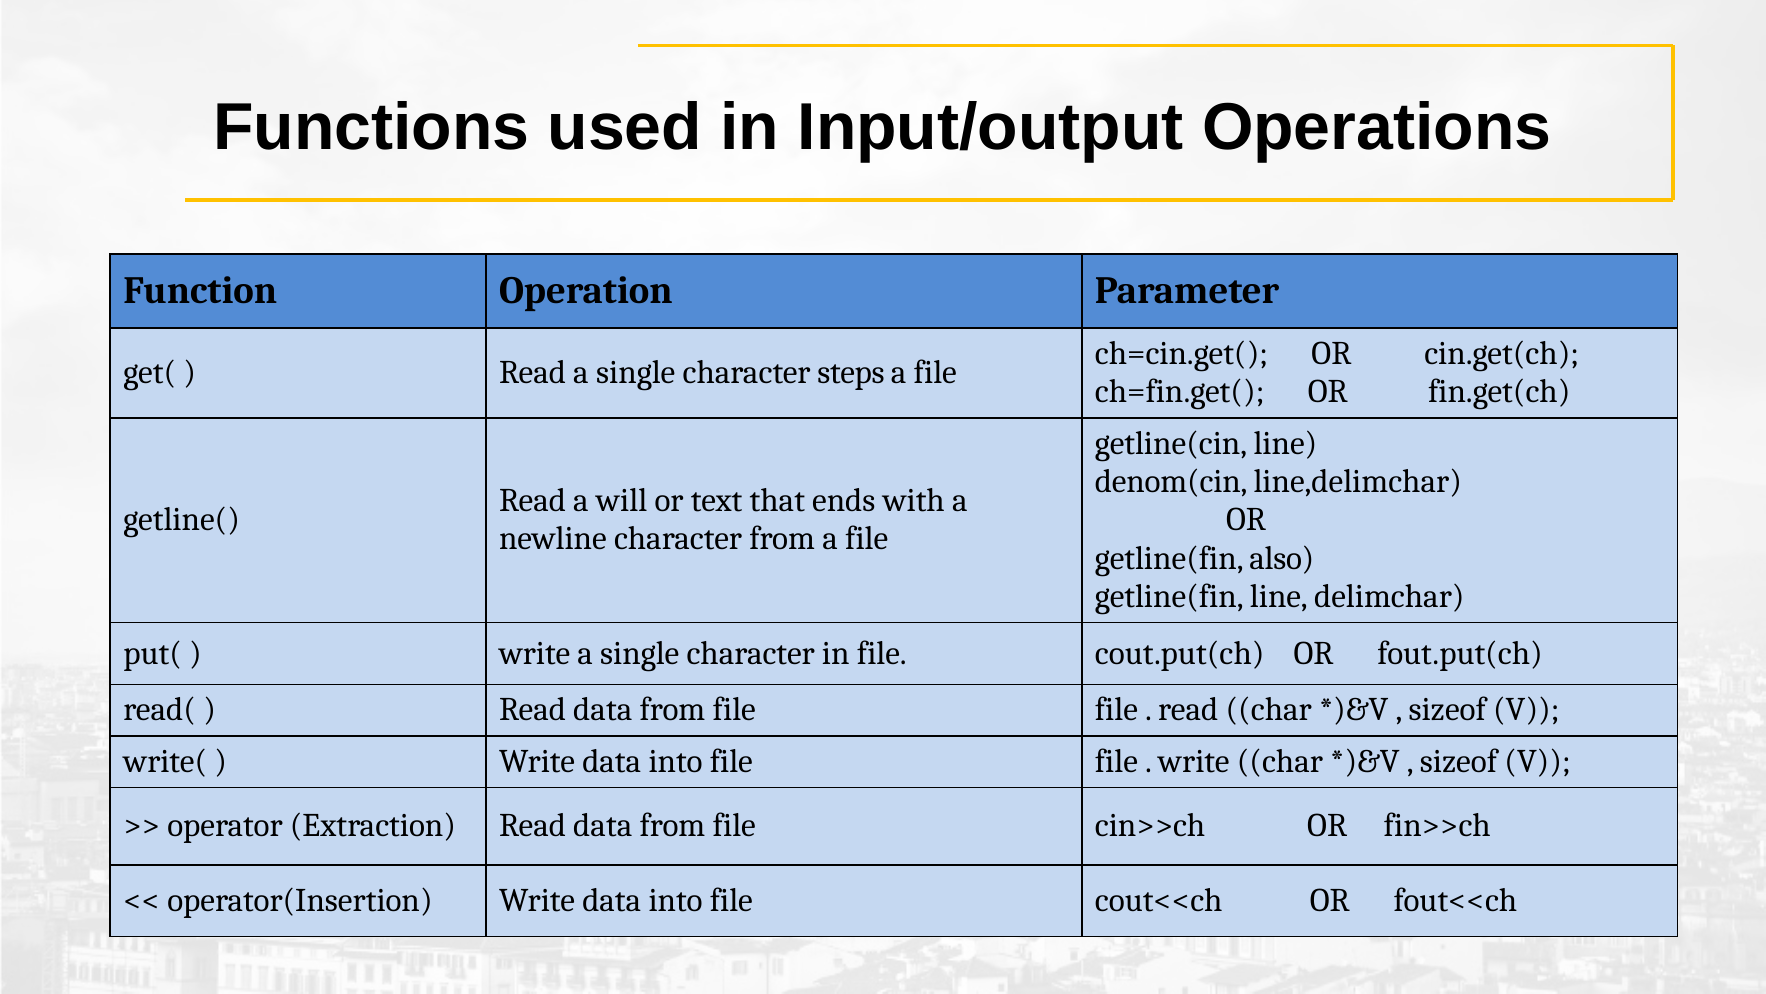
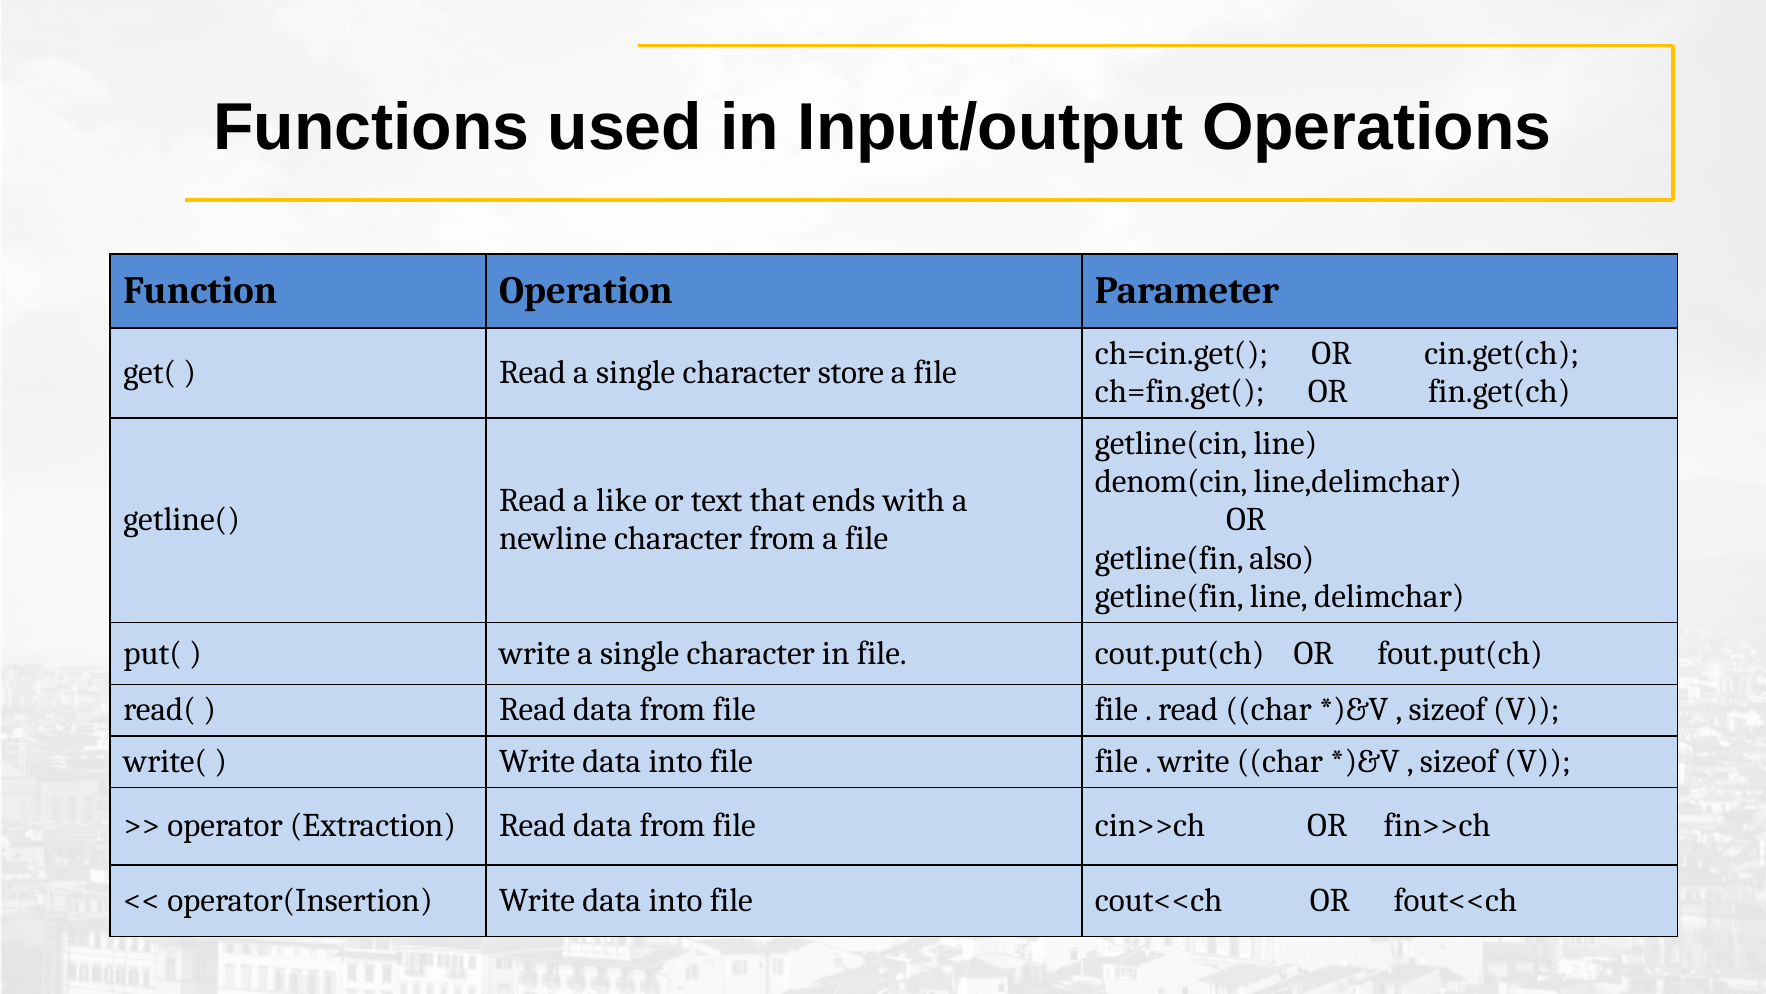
steps: steps -> store
will: will -> like
